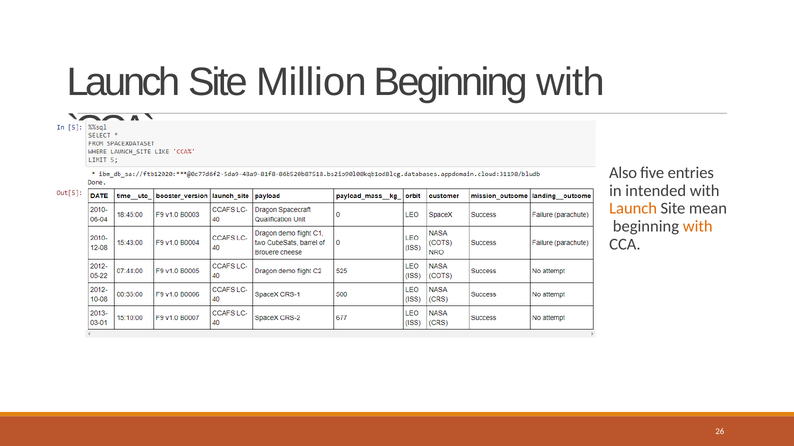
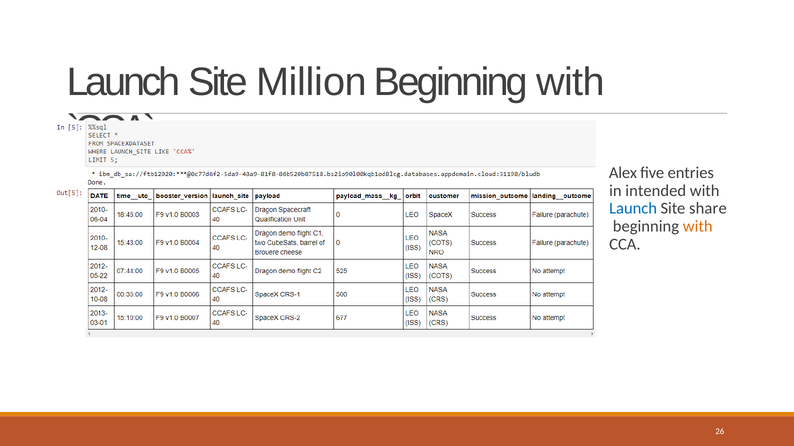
Also: Also -> Alex
Launch at (633, 209) colour: orange -> blue
mean: mean -> share
